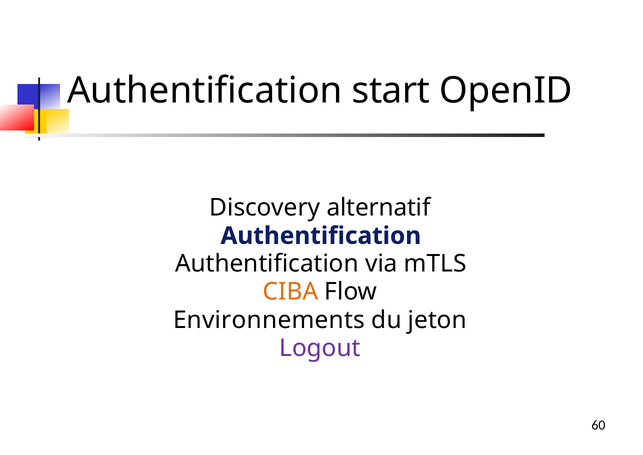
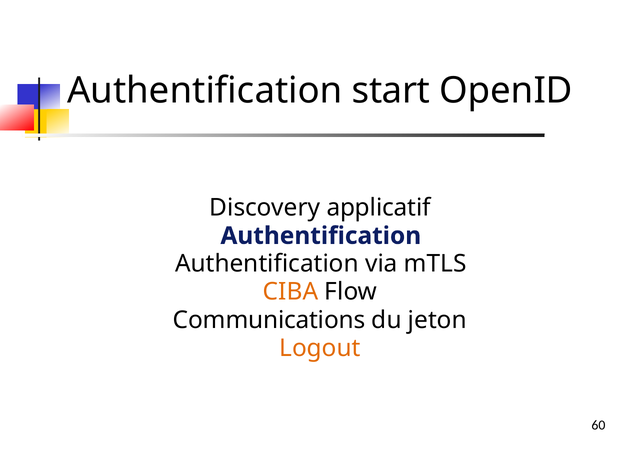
alternatif: alternatif -> applicatif
Environnements: Environnements -> Communications
Logout colour: purple -> orange
